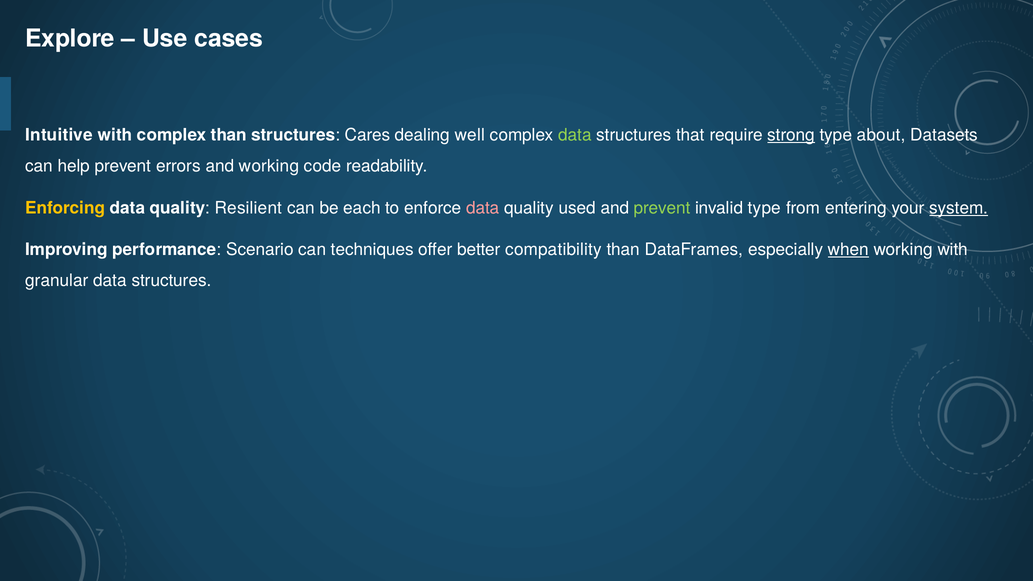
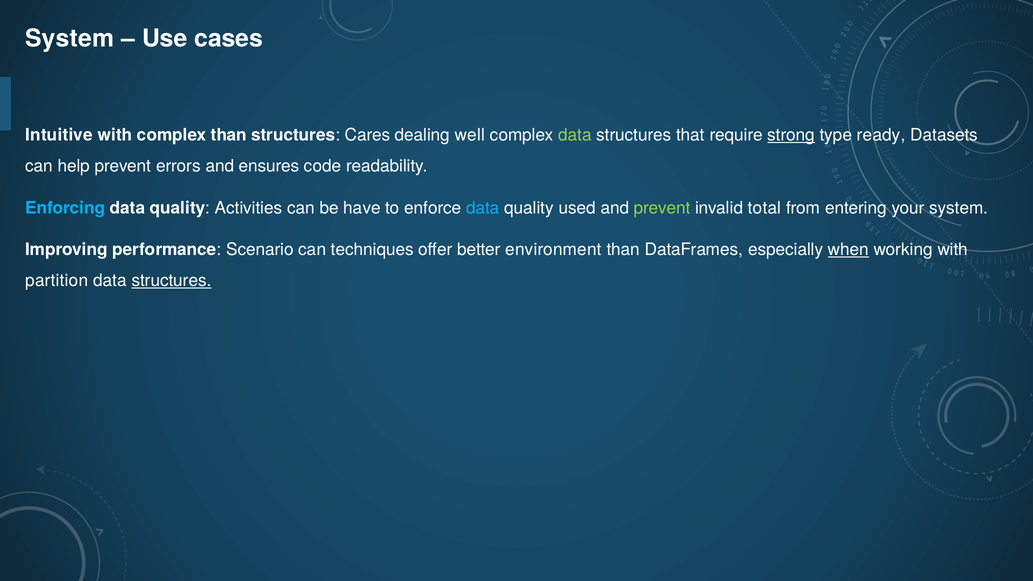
Explore at (70, 39): Explore -> System
about: about -> ready
and working: working -> ensures
Enforcing colour: yellow -> light blue
Resilient: Resilient -> Activities
each: each -> have
data at (483, 208) colour: pink -> light blue
invalid type: type -> total
system at (959, 208) underline: present -> none
compatibility: compatibility -> environment
granular: granular -> partition
structures at (172, 281) underline: none -> present
